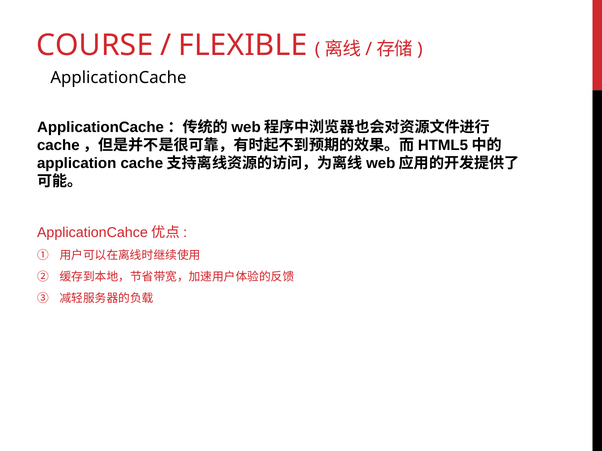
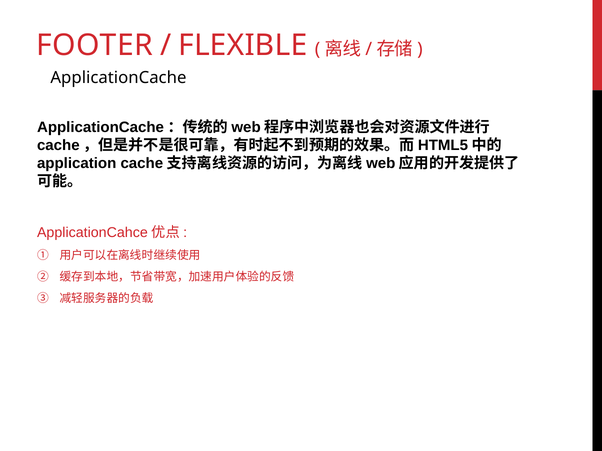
COURSE: COURSE -> FOOTER
